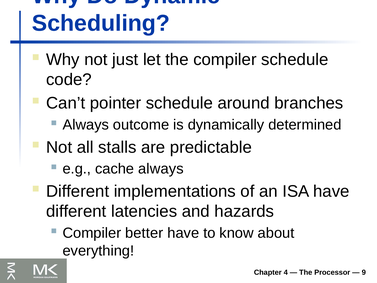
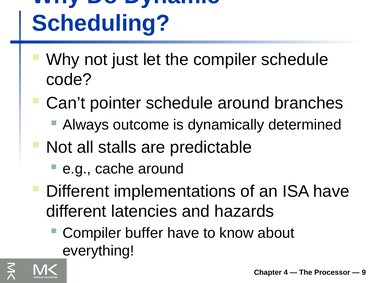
cache always: always -> around
better: better -> buffer
